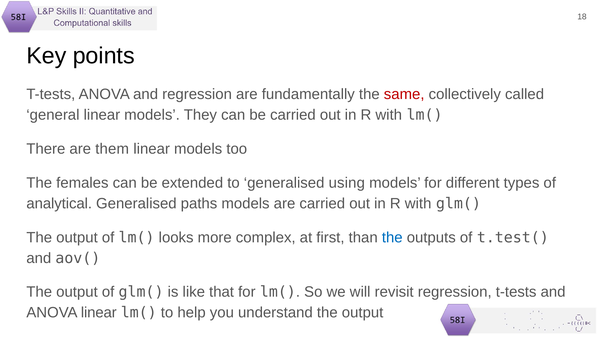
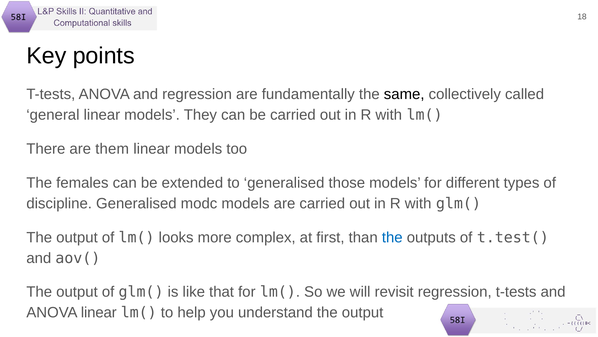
same colour: red -> black
using: using -> those
analytical: analytical -> discipline
paths: paths -> modc
